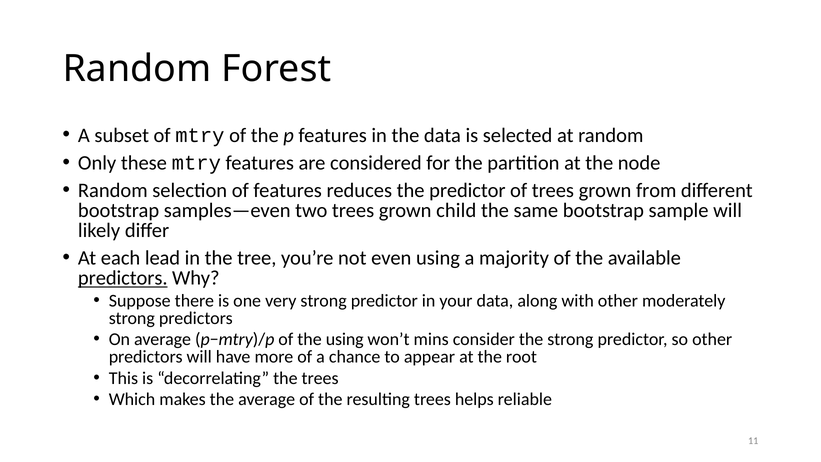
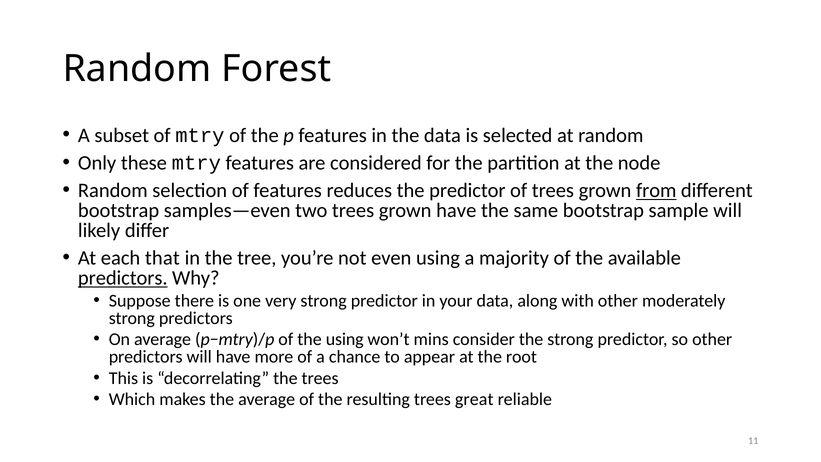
from underline: none -> present
grown child: child -> have
lead: lead -> that
helps: helps -> great
